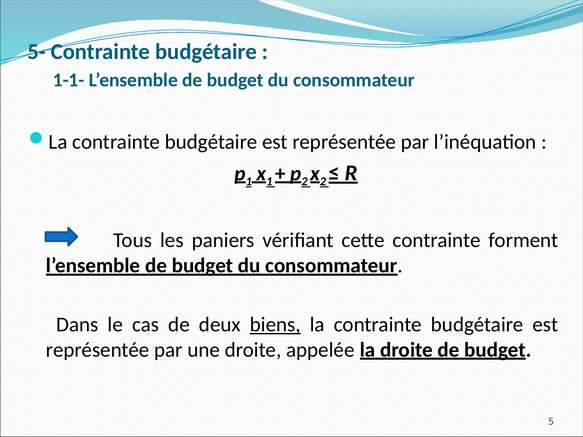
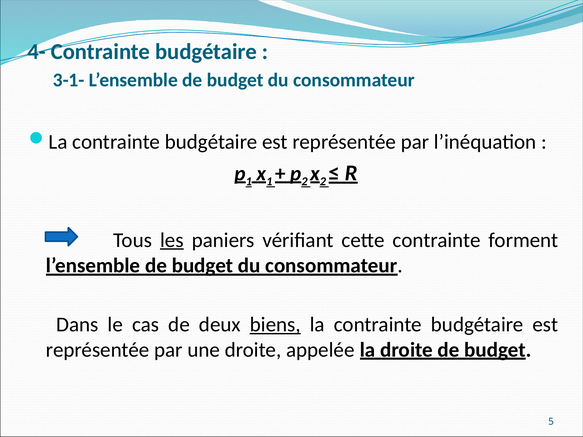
5-: 5- -> 4-
1-1-: 1-1- -> 3-1-
les underline: none -> present
